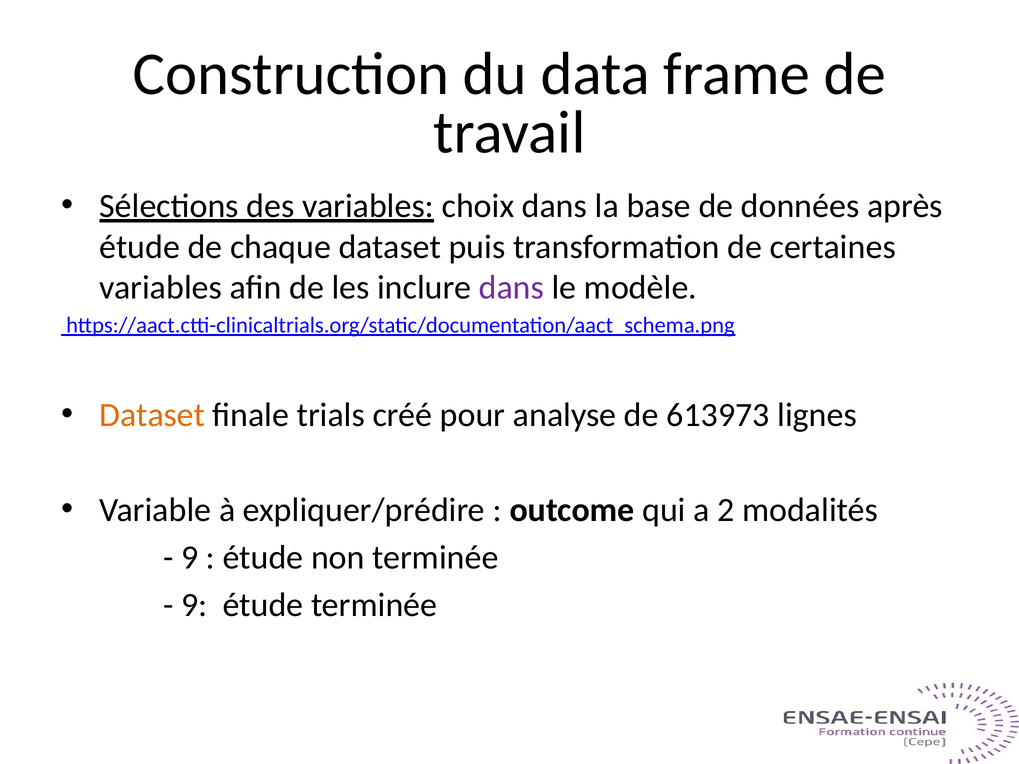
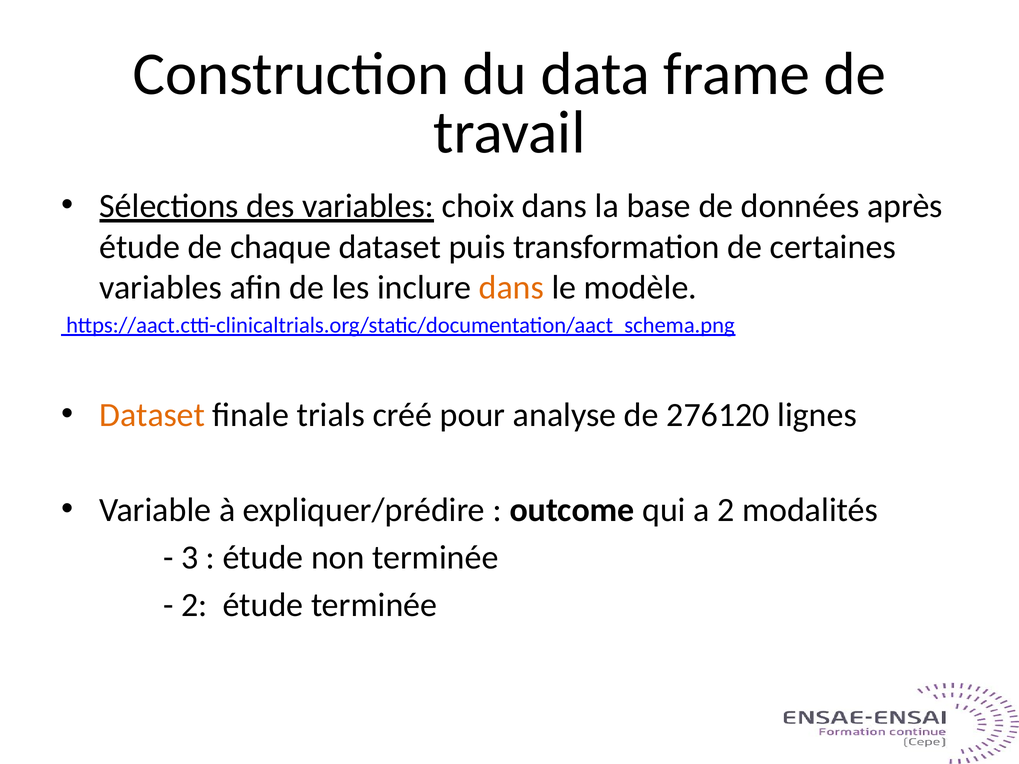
dans at (511, 288) colour: purple -> orange
613973: 613973 -> 276120
9 at (190, 558): 9 -> 3
9 at (194, 605): 9 -> 2
